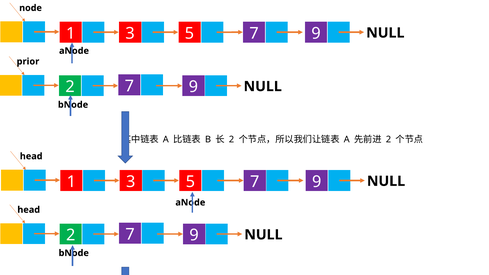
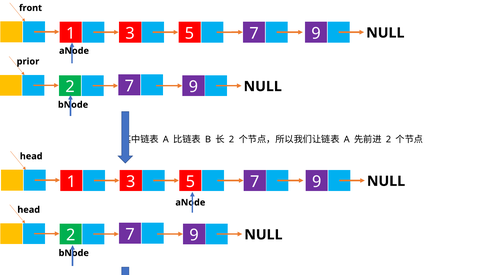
node: node -> front
